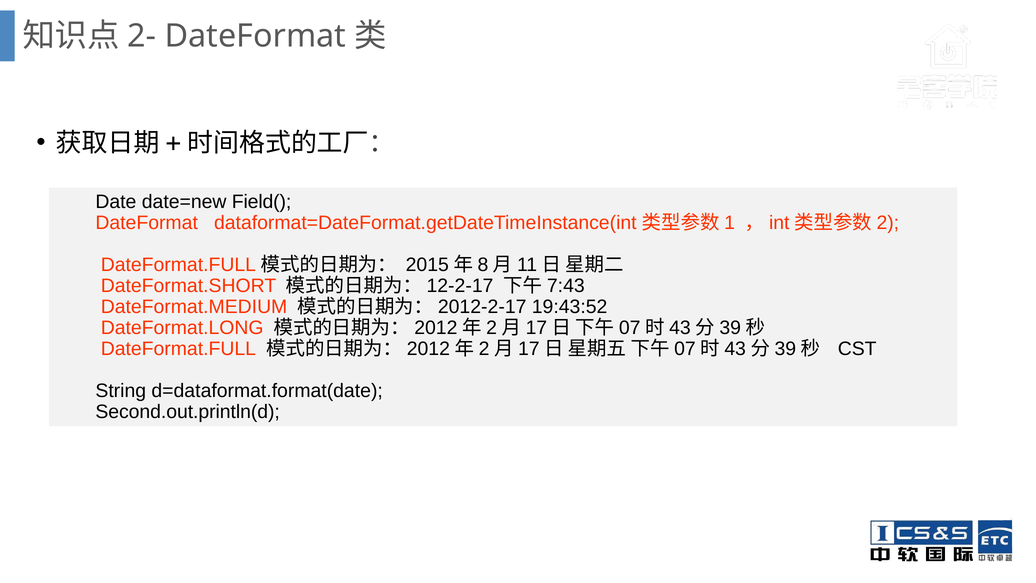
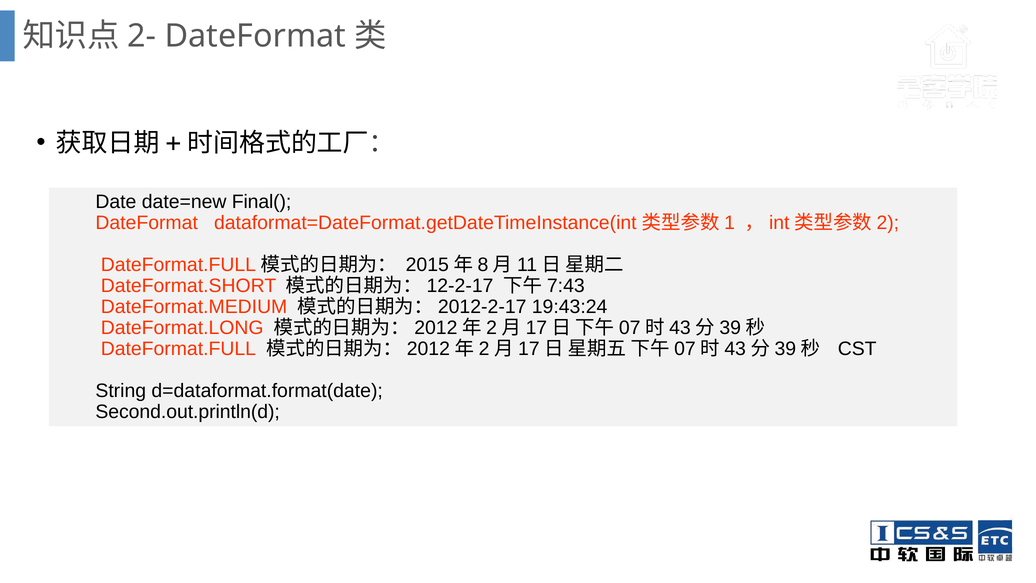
Field(: Field( -> Final(
19:43:52: 19:43:52 -> 19:43:24
